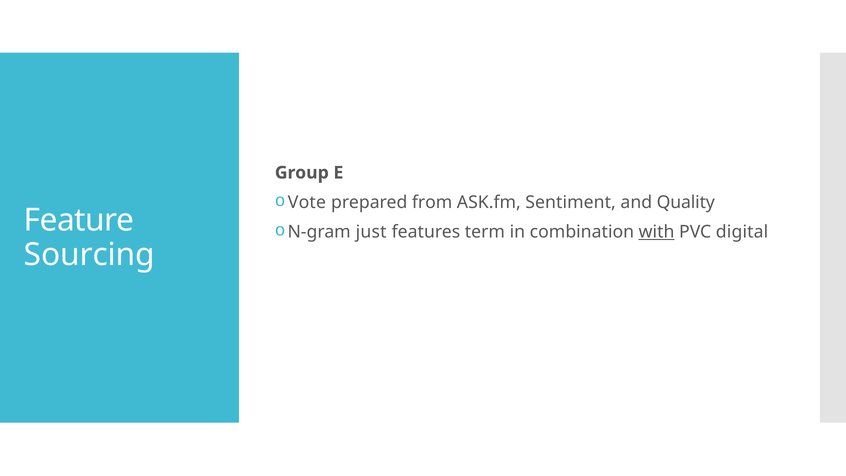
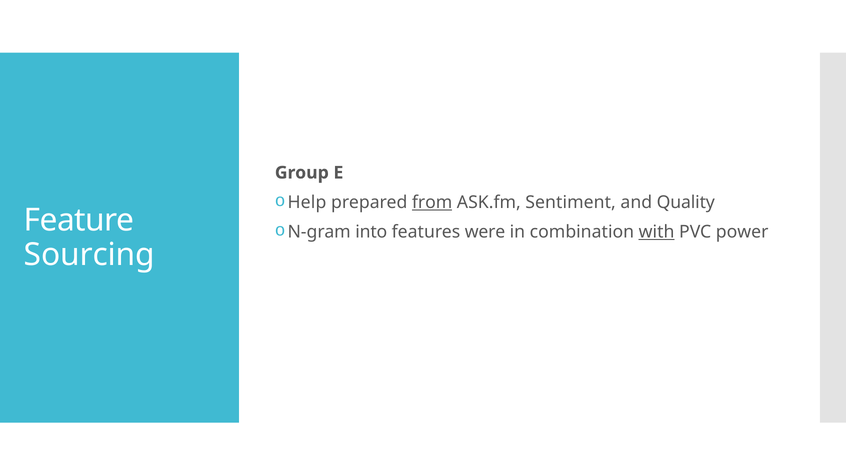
Vote: Vote -> Help
from underline: none -> present
just: just -> into
term: term -> were
digital: digital -> power
